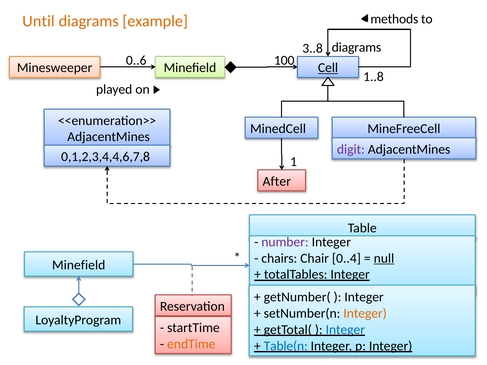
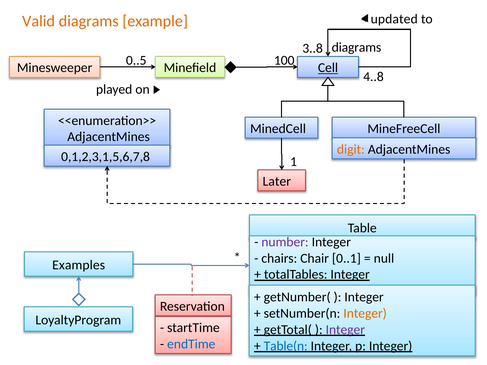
methods: methods -> updated
Until: Until -> Valid
0..6: 0..6 -> 0..5
1..8: 1..8 -> 4..8
digit colour: purple -> orange
0,1,2,3,4,4,6,7,8: 0,1,2,3,4,4,6,7,8 -> 0,1,2,3,1,5,6,7,8
After: After -> Later
0..4: 0..4 -> 0..1
null underline: present -> none
Minefield at (79, 265): Minefield -> Examples
Integer at (345, 330) colour: blue -> purple
endTime colour: orange -> blue
